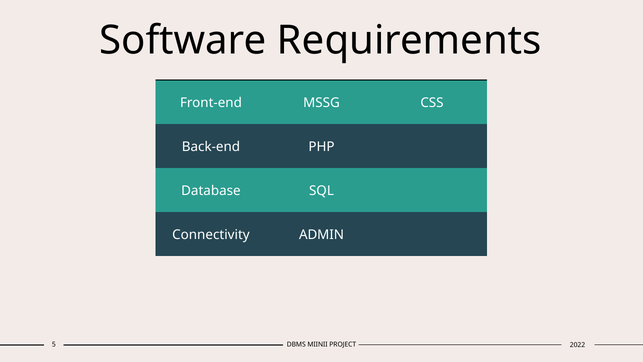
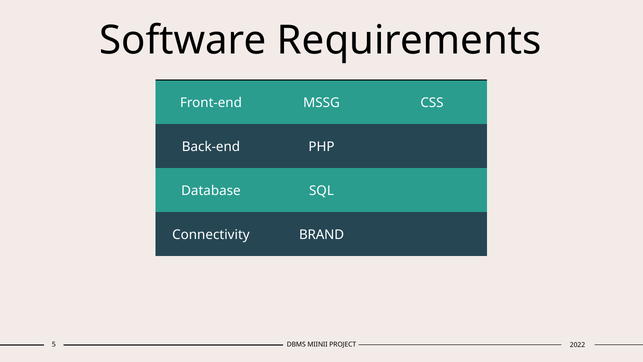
ADMIN: ADMIN -> BRAND
